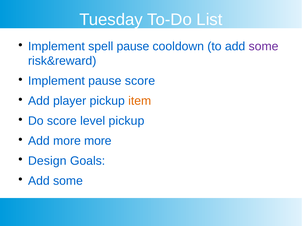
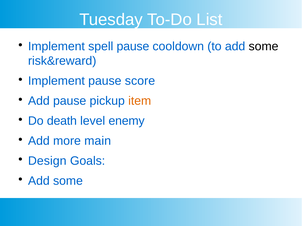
some at (264, 46) colour: purple -> black
Add player: player -> pause
Do score: score -> death
level pickup: pickup -> enemy
more more: more -> main
